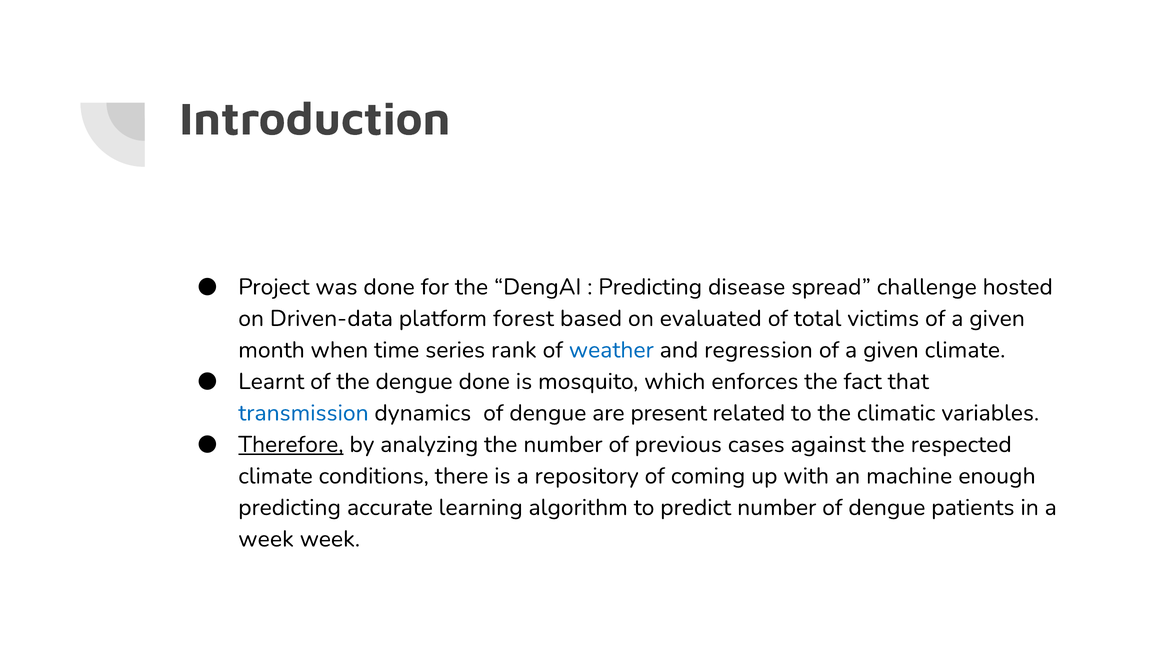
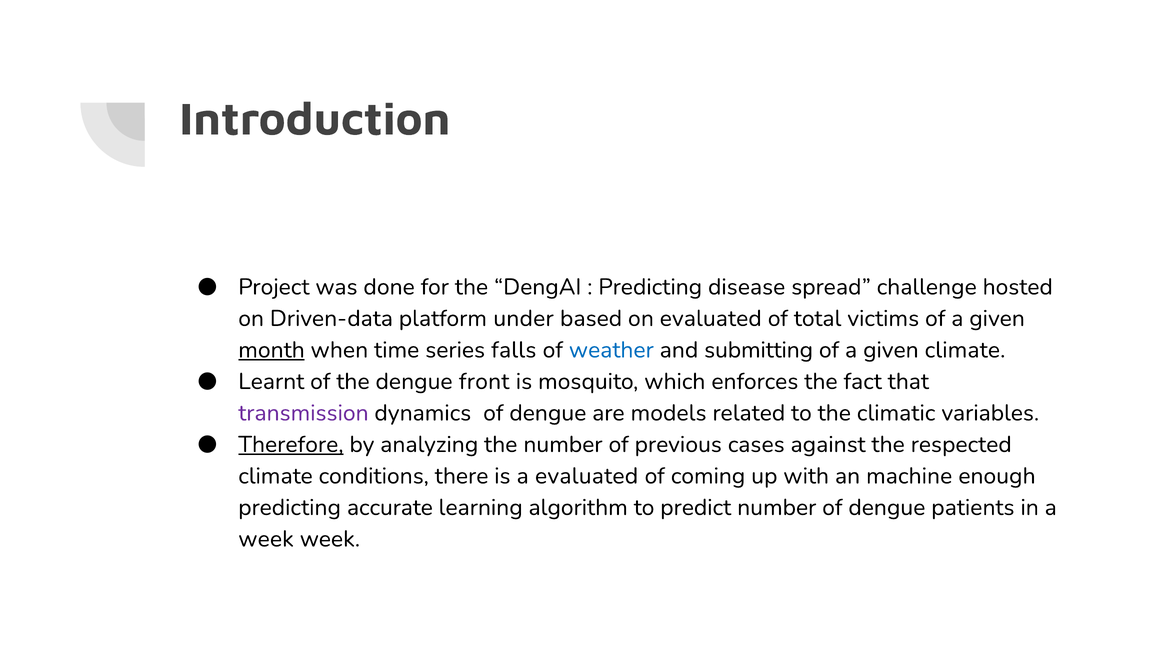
forest: forest -> under
month underline: none -> present
rank: rank -> falls
regression: regression -> submitting
dengue done: done -> front
transmission colour: blue -> purple
present: present -> models
a repository: repository -> evaluated
